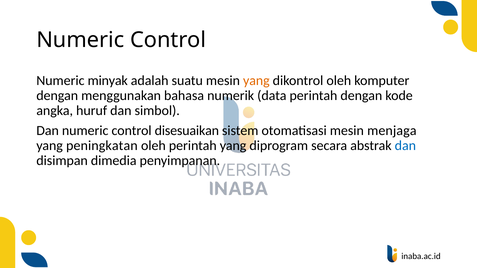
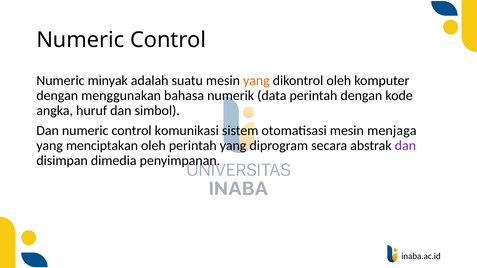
disesuaikan: disesuaikan -> komunikasi
peningkatan: peningkatan -> menciptakan
dan at (405, 146) colour: blue -> purple
